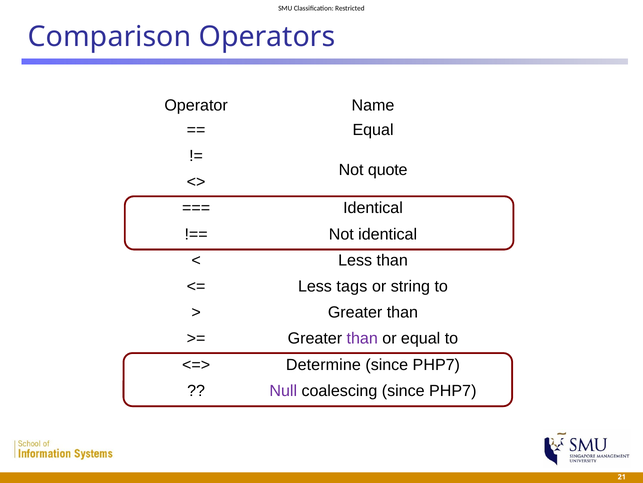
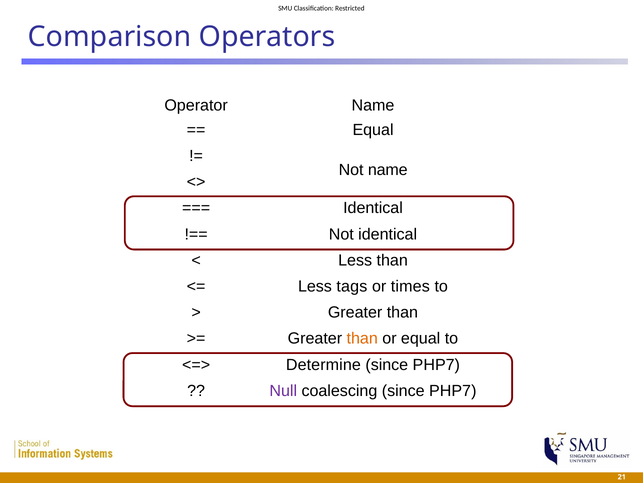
Not quote: quote -> name
string: string -> times
than at (362, 338) colour: purple -> orange
